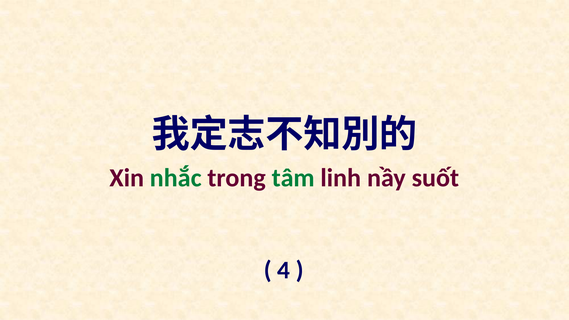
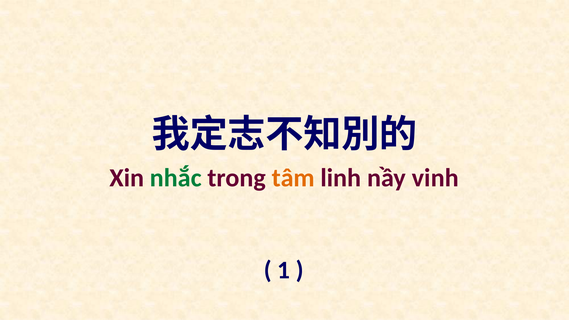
tâm colour: green -> orange
suốt: suốt -> vinh
4: 4 -> 1
